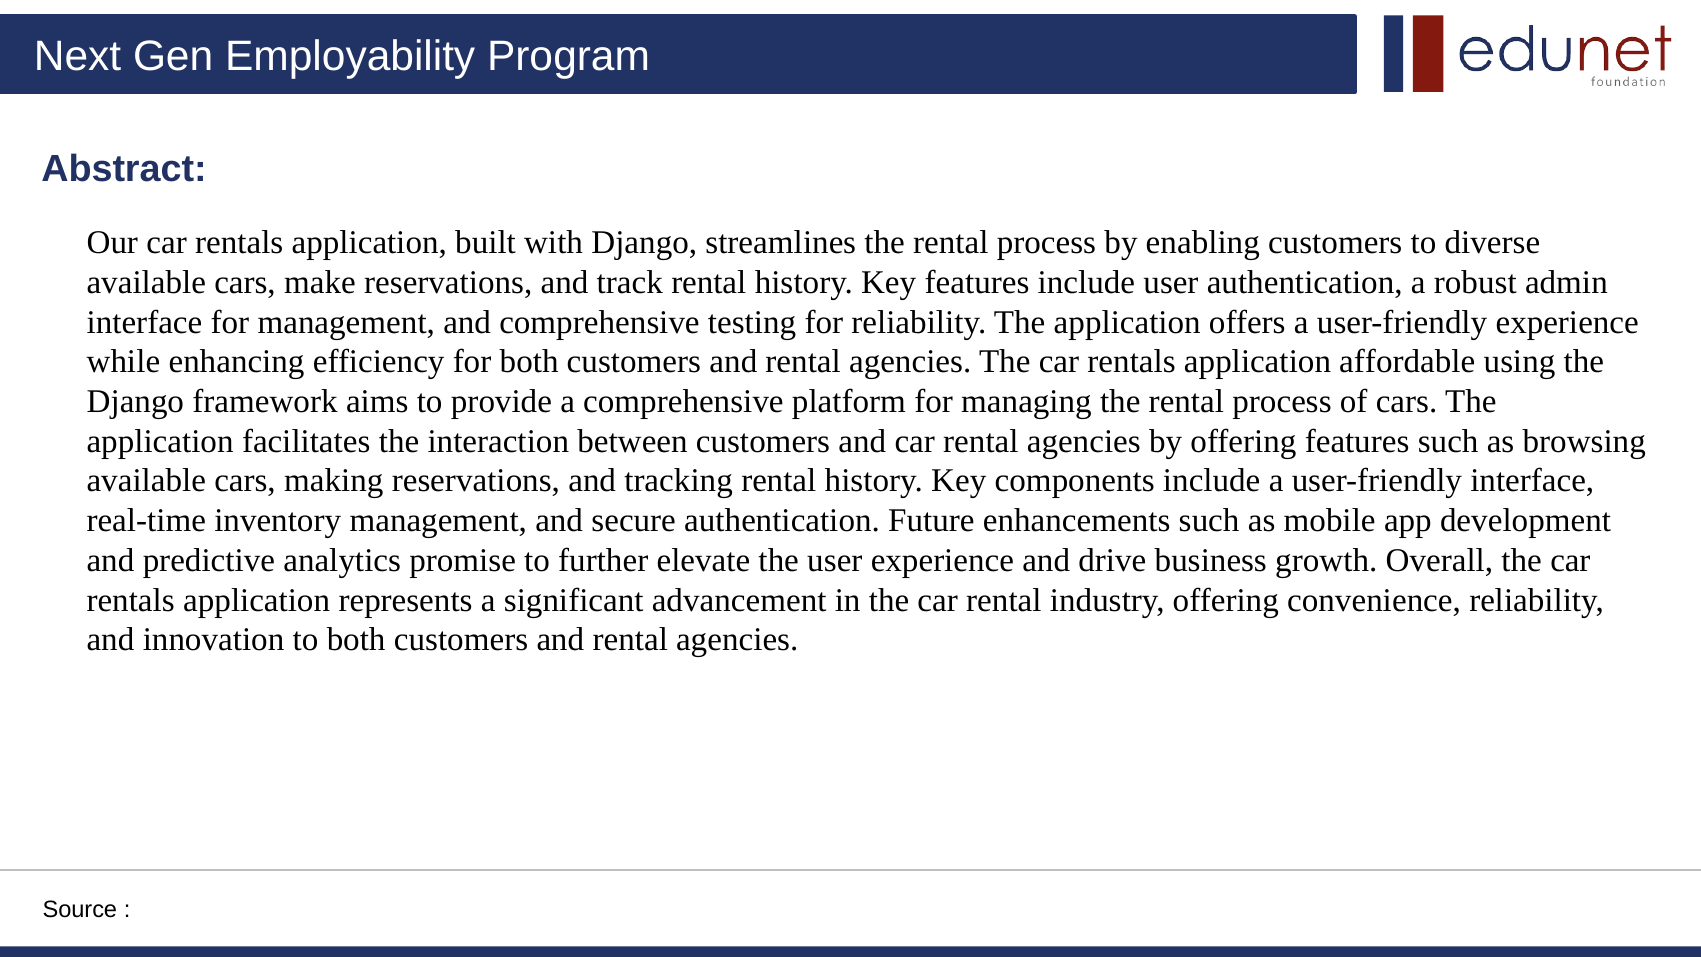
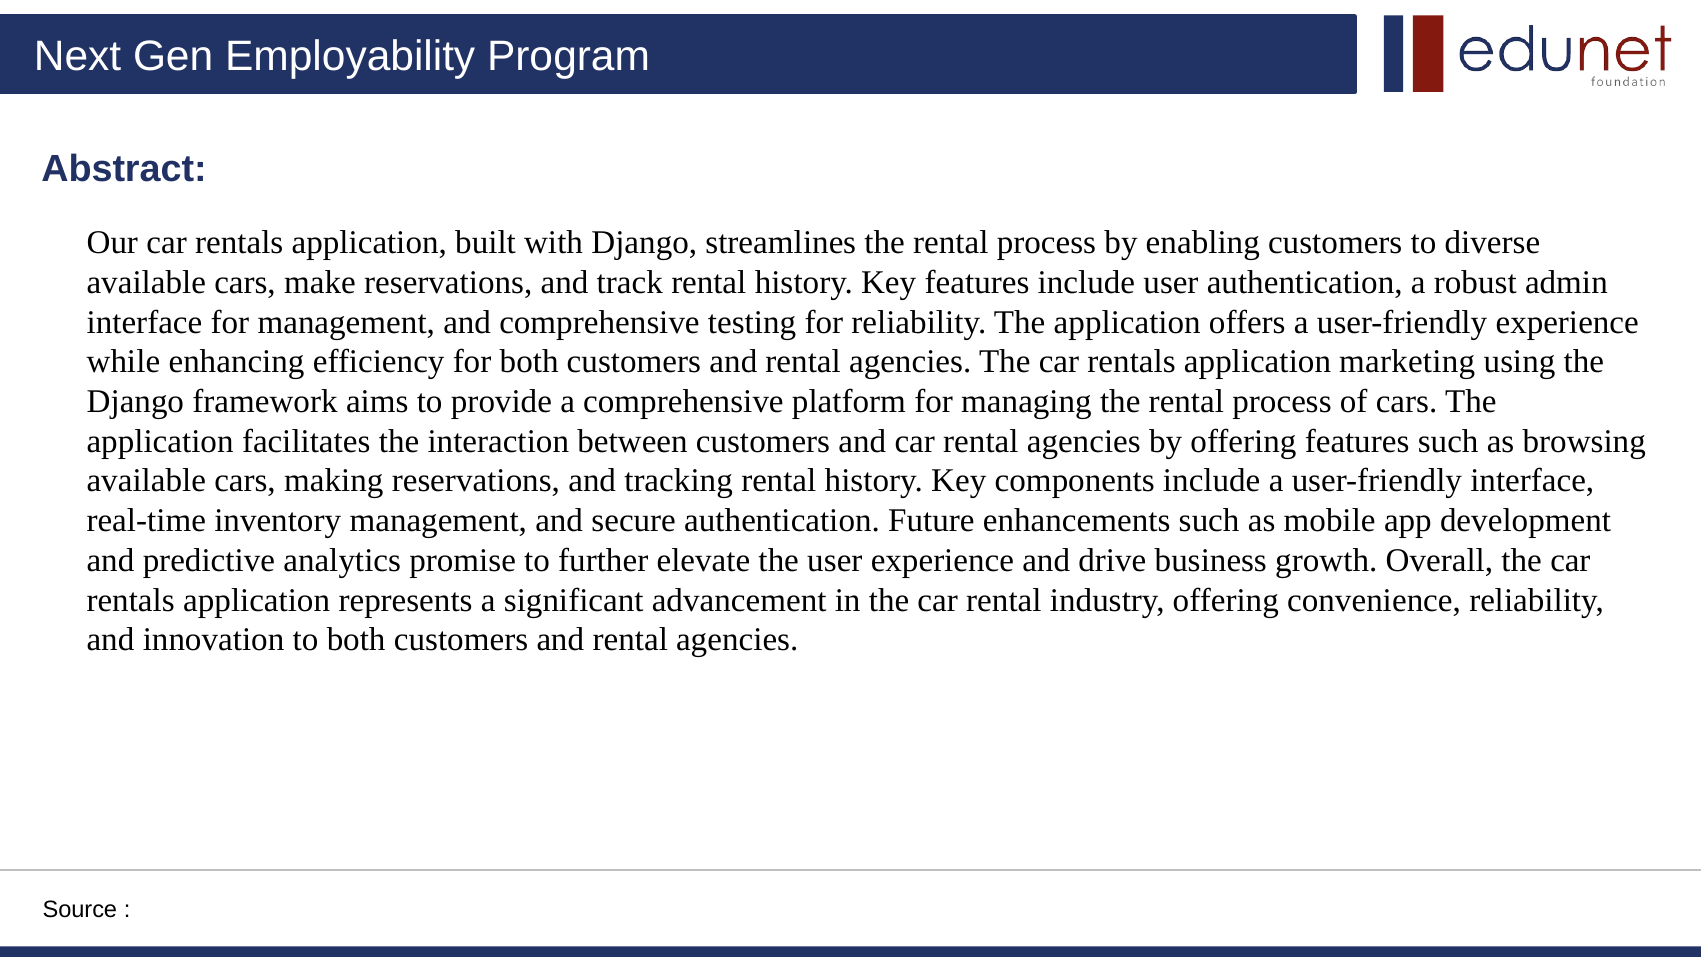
affordable: affordable -> marketing
